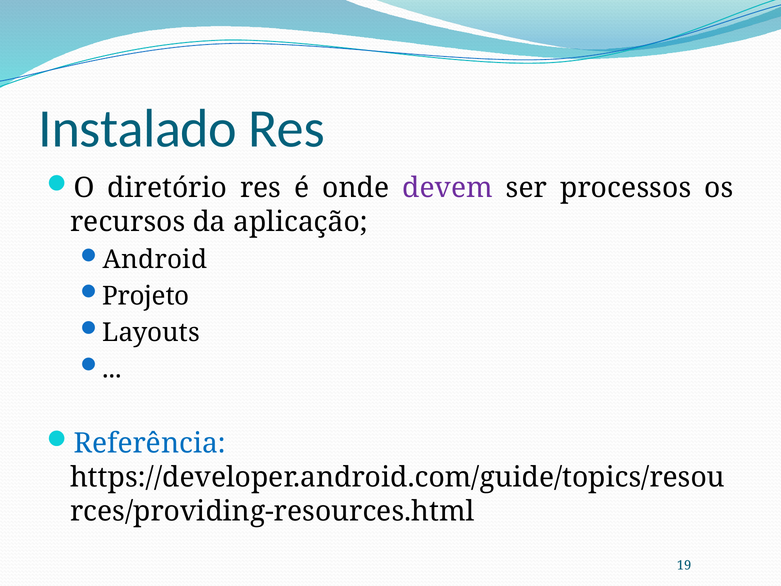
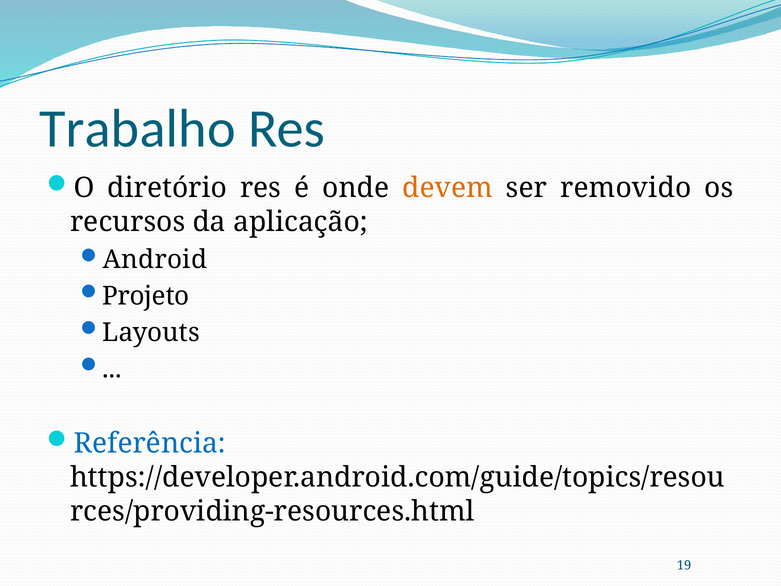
Instalado: Instalado -> Trabalho
devem colour: purple -> orange
processos: processos -> removido
